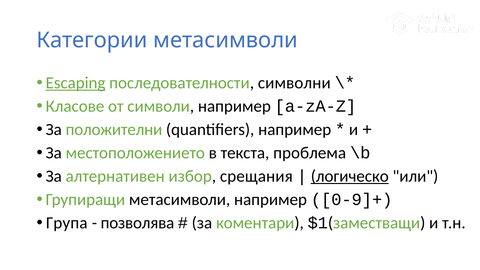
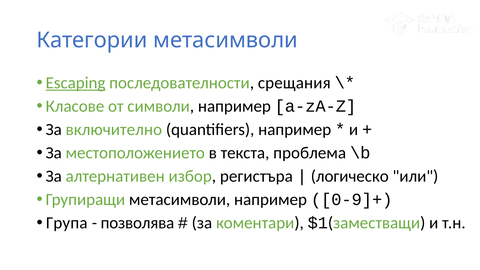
символни: символни -> срещания
положителни: положителни -> включително
срещания: срещания -> регистъра
логическо underline: present -> none
